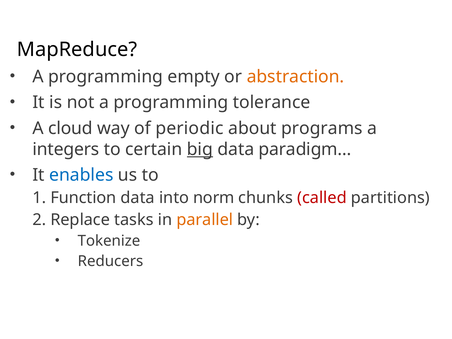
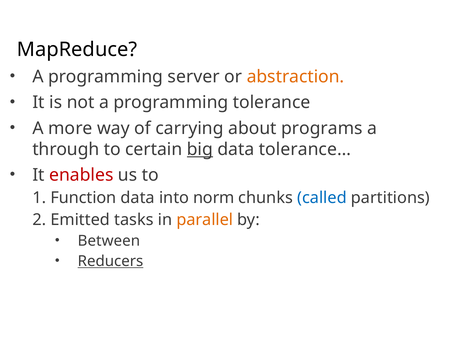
empty: empty -> server
cloud: cloud -> more
periodic: periodic -> carrying
integers: integers -> through
paradigm…: paradigm… -> tolerance…
enables colour: blue -> red
called colour: red -> blue
Replace: Replace -> Emitted
Tokenize: Tokenize -> Between
Reducers underline: none -> present
